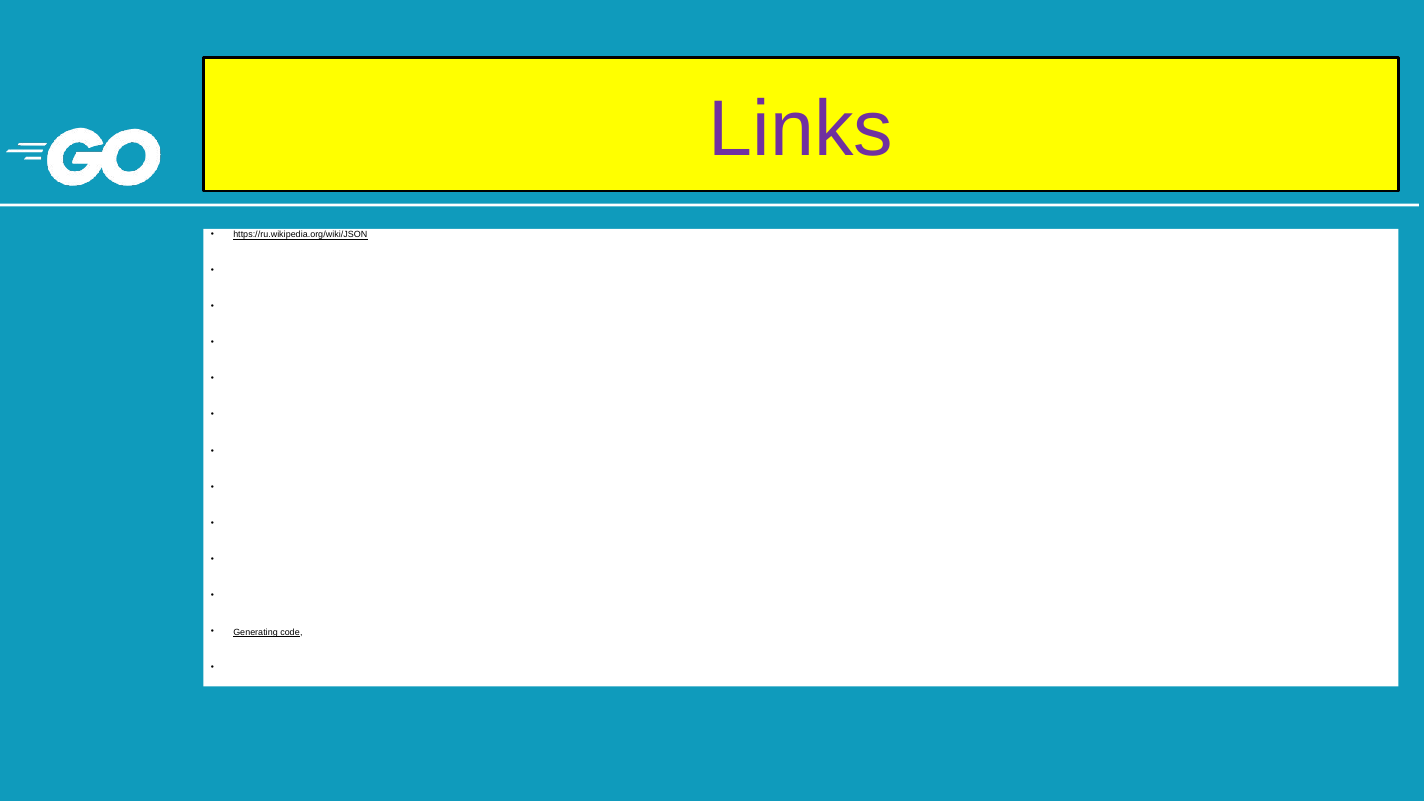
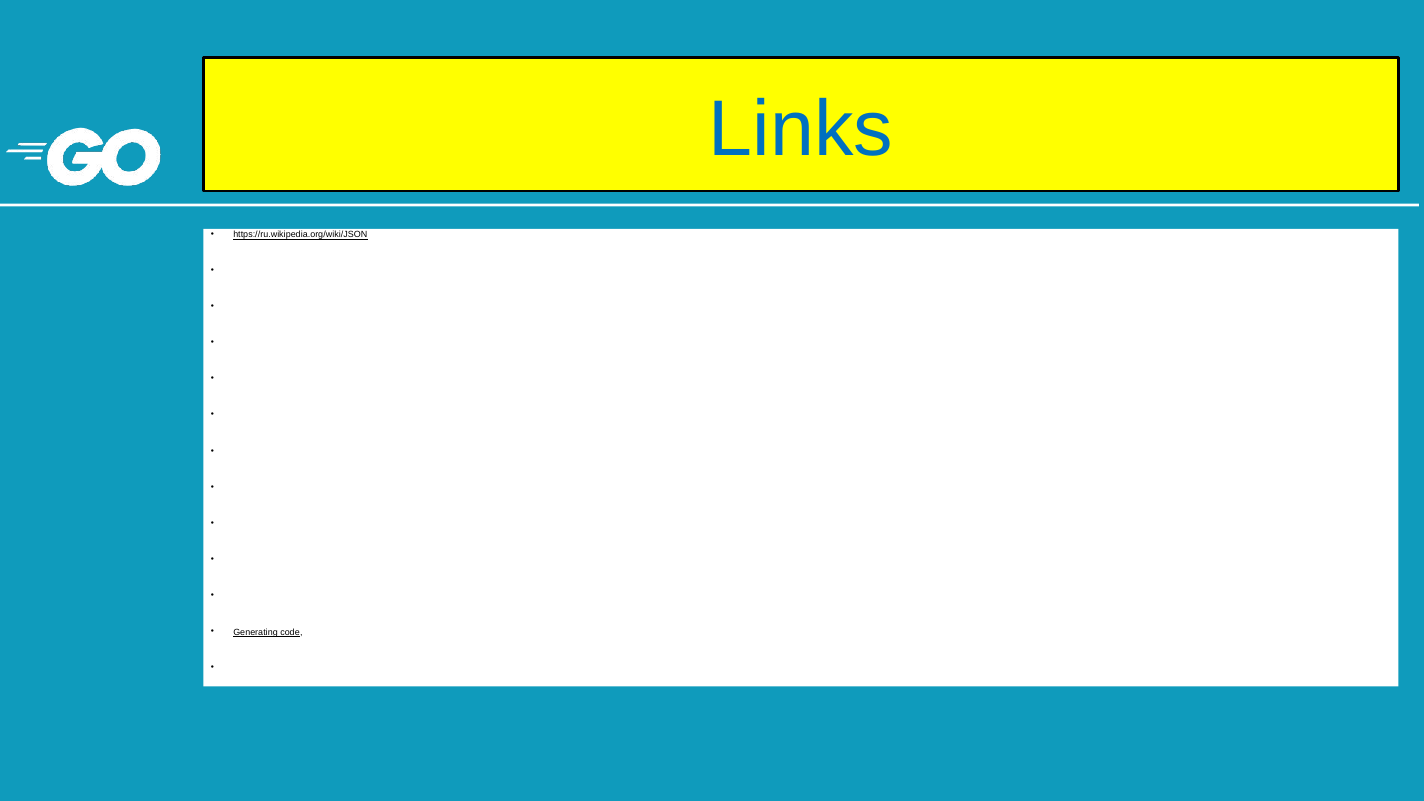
Links colour: purple -> blue
